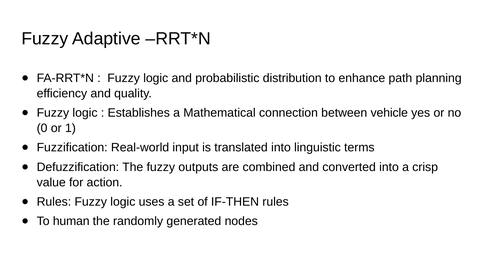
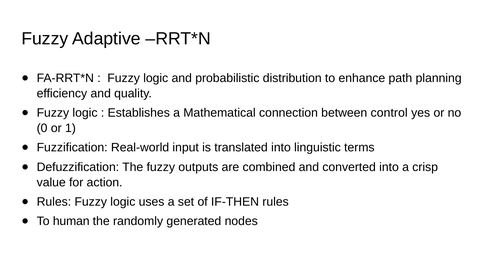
vehicle: vehicle -> control
